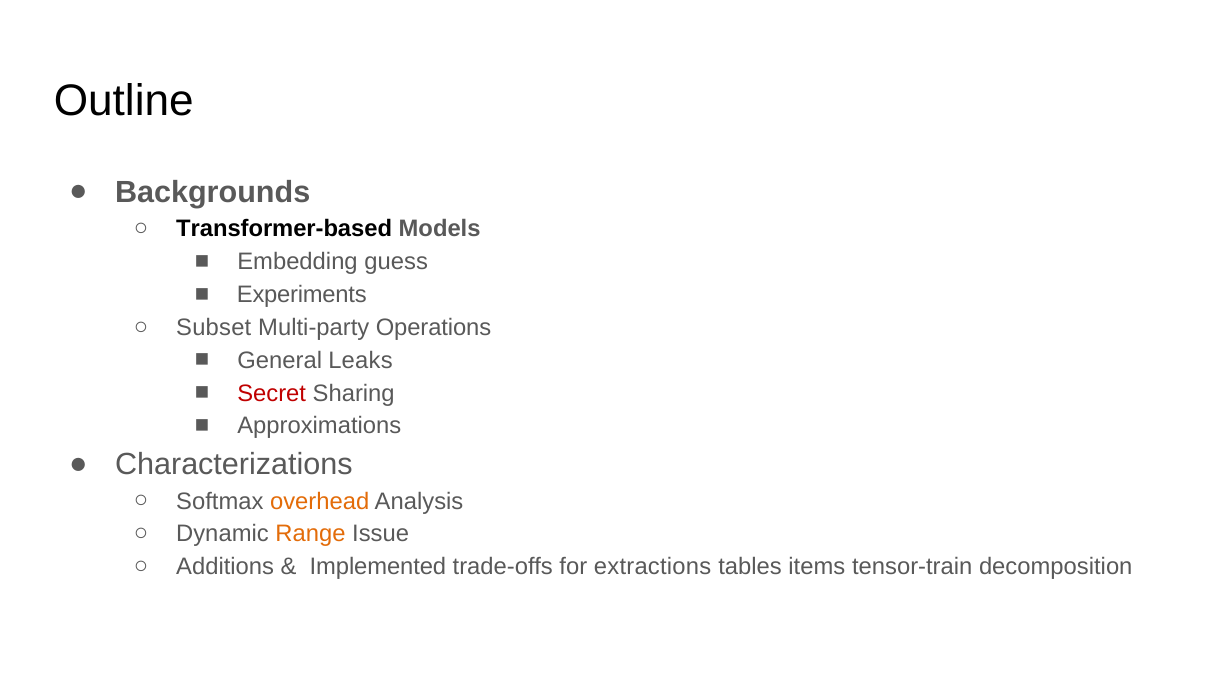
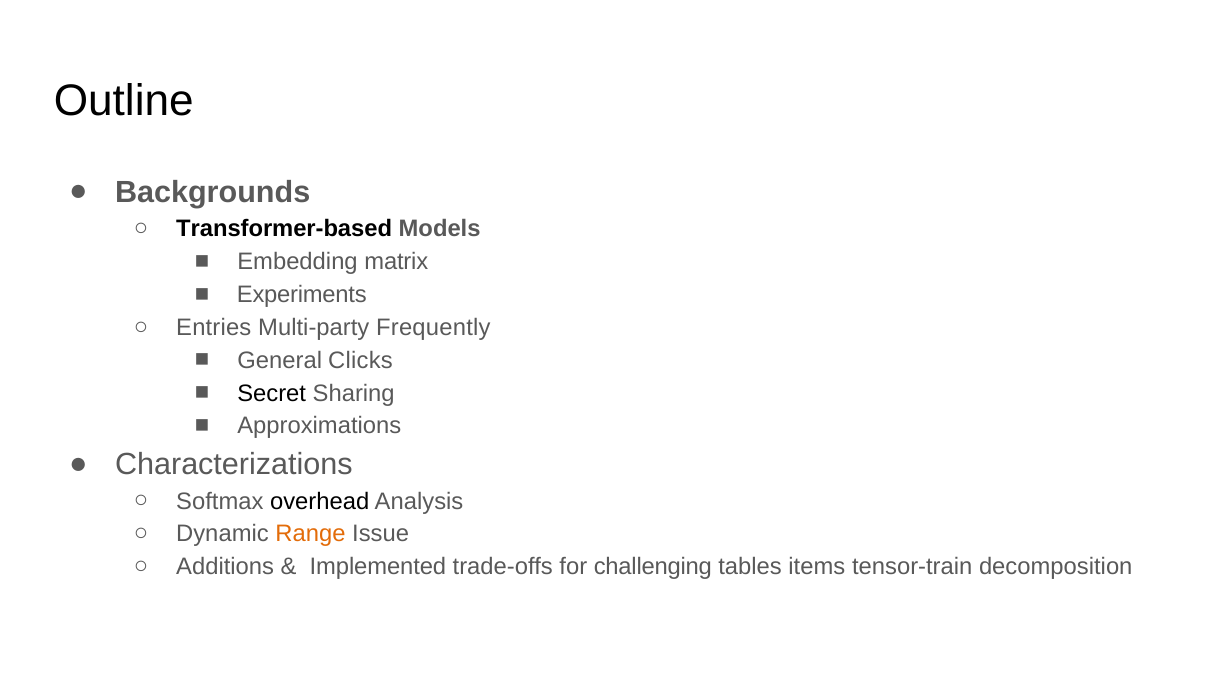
guess: guess -> matrix
Subset: Subset -> Entries
Operations: Operations -> Frequently
Leaks: Leaks -> Clicks
Secret colour: red -> black
overhead colour: orange -> black
extractions: extractions -> challenging
